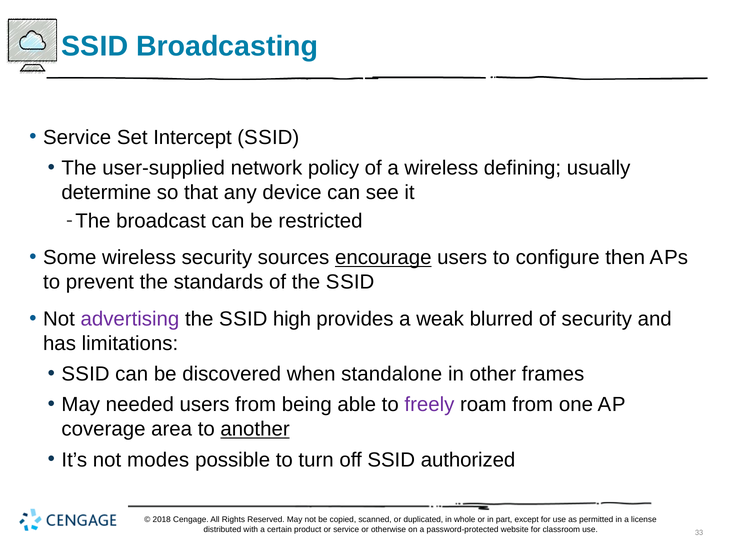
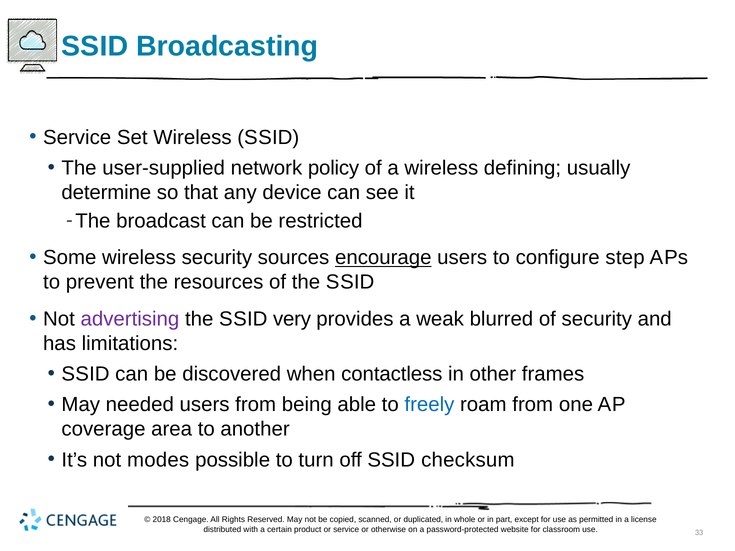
Set Intercept: Intercept -> Wireless
then: then -> step
standards: standards -> resources
high: high -> very
standalone: standalone -> contactless
freely colour: purple -> blue
another underline: present -> none
authorized: authorized -> checksum
